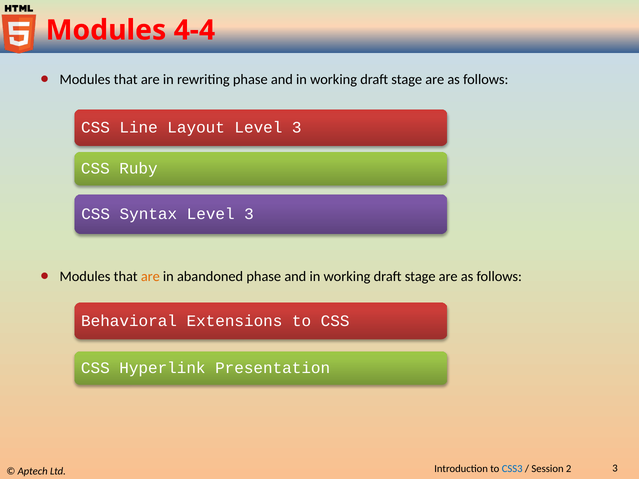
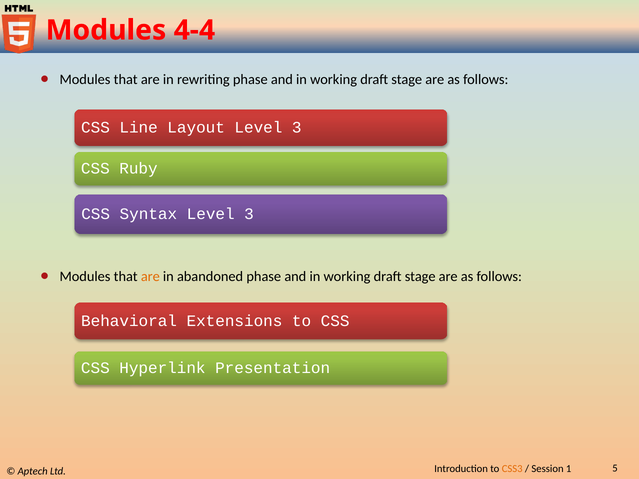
CSS3 colour: blue -> orange
2: 2 -> 1
3 at (615, 469): 3 -> 5
